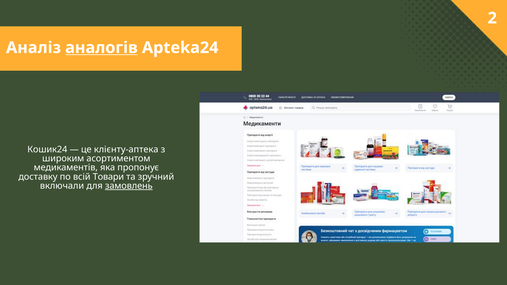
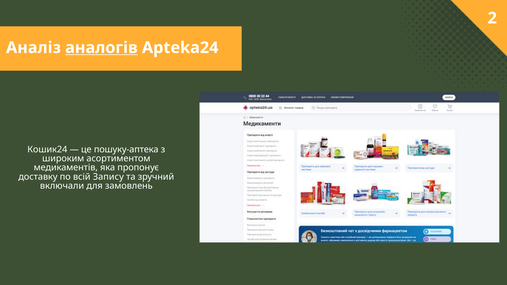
клієнту-аптека: клієнту-аптека -> пошуку-аптека
Товари: Товари -> Запису
замовлень underline: present -> none
